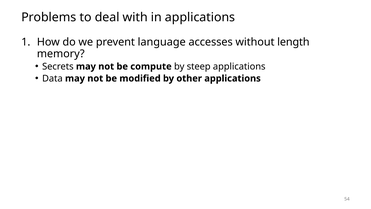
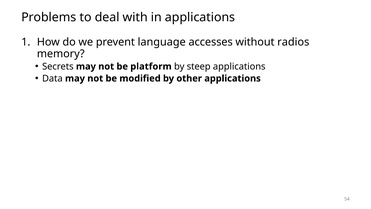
length: length -> radios
compute: compute -> platform
